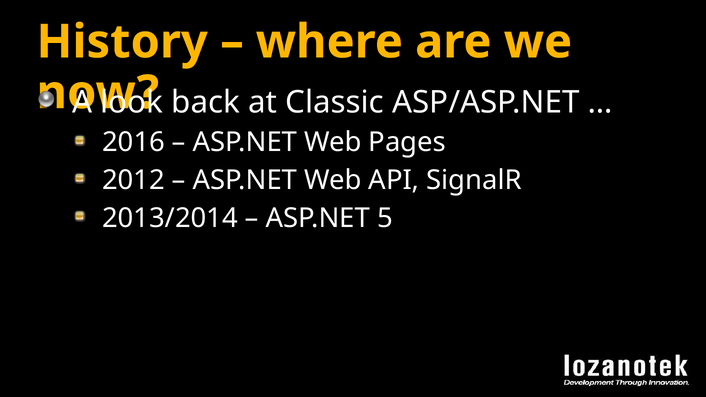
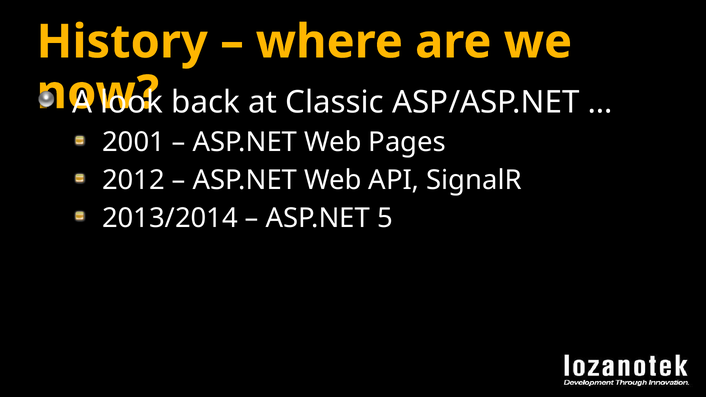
2016: 2016 -> 2001
